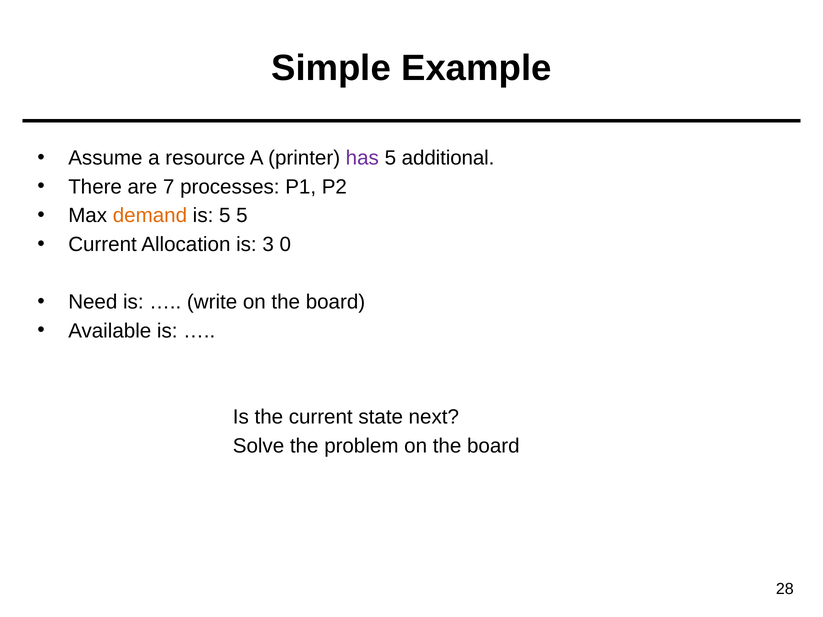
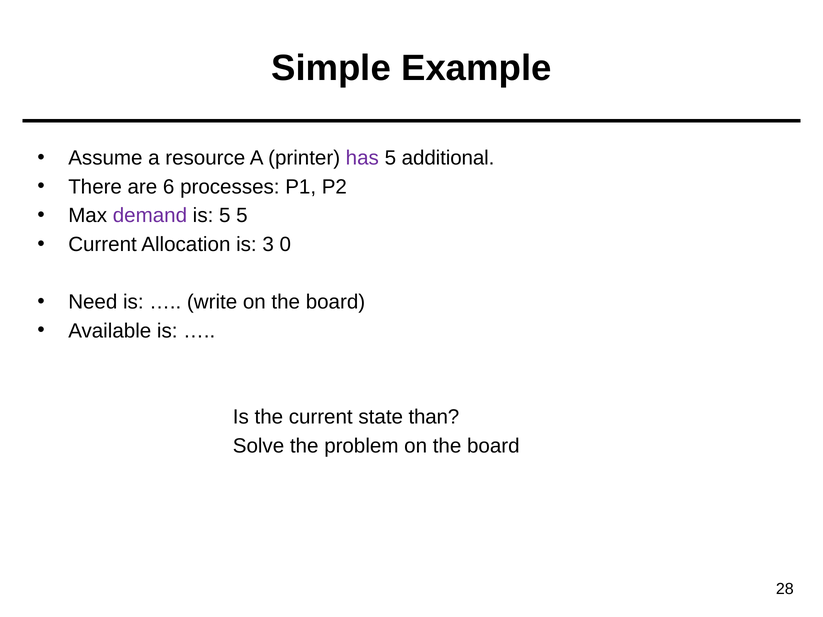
7: 7 -> 6
demand colour: orange -> purple
next: next -> than
